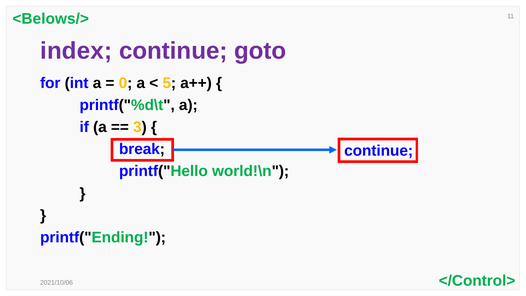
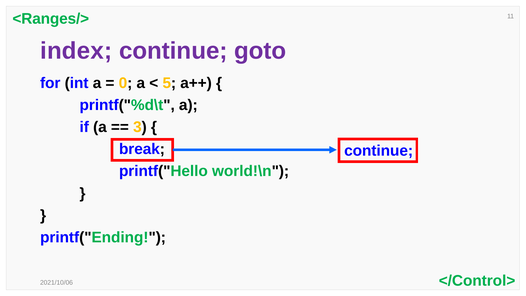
<Belows/>: <Belows/> -> <Ranges/>
